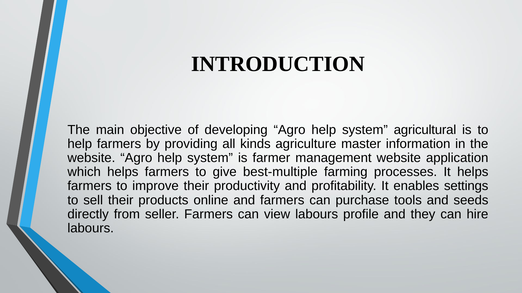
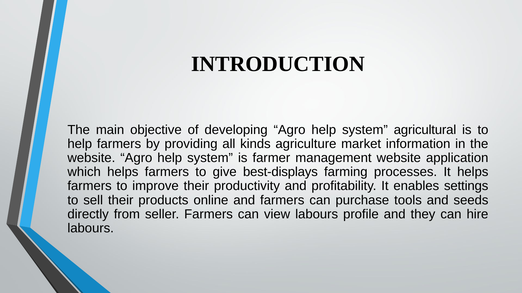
master: master -> market
best-multiple: best-multiple -> best-displays
